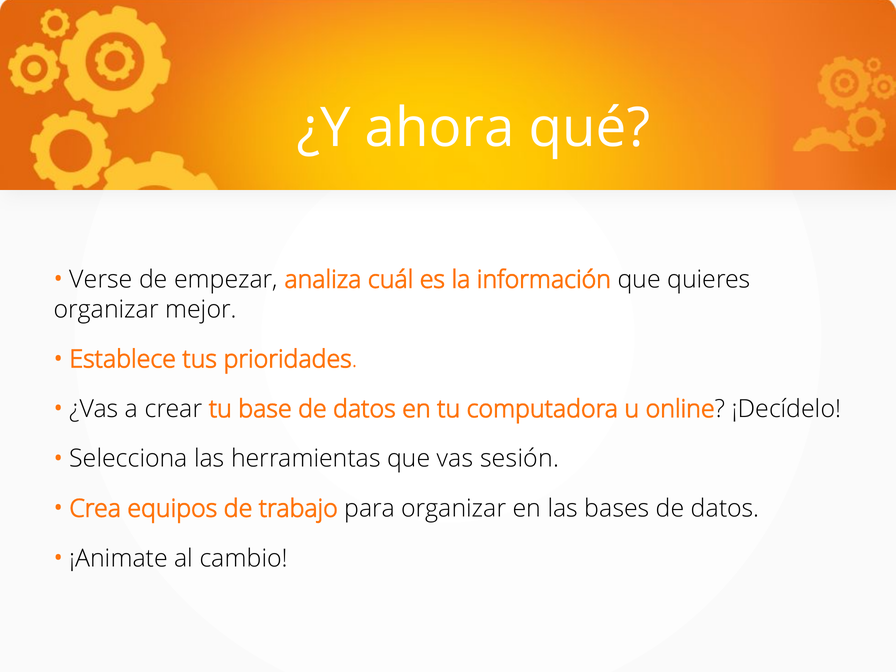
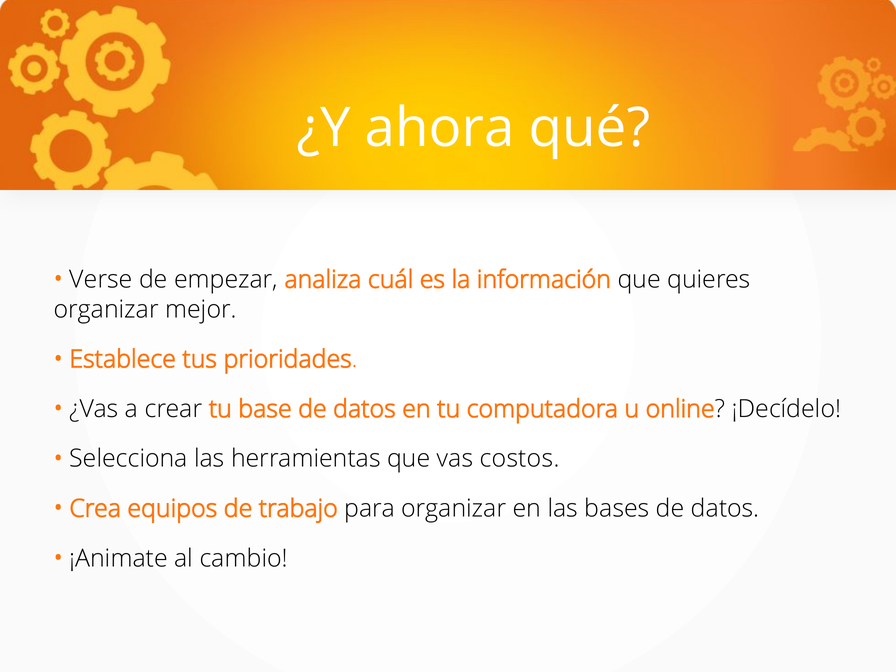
sesión: sesión -> costos
